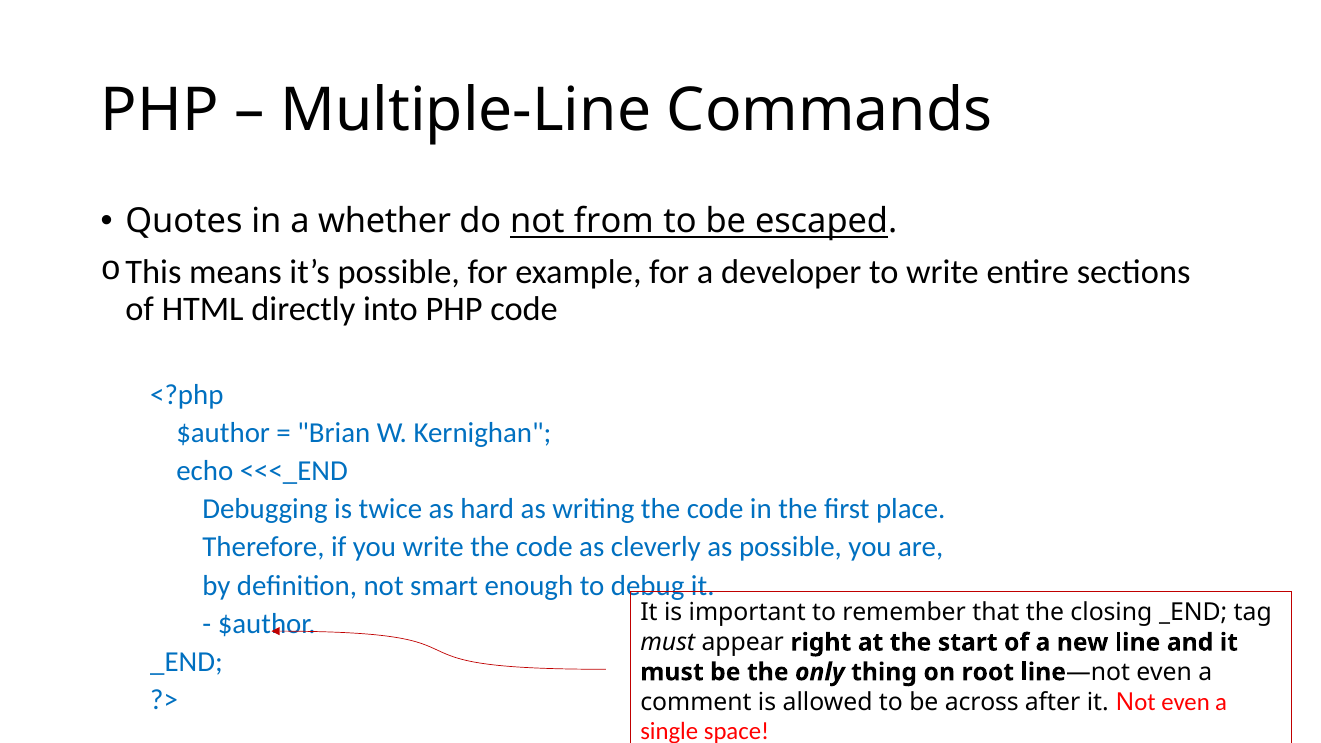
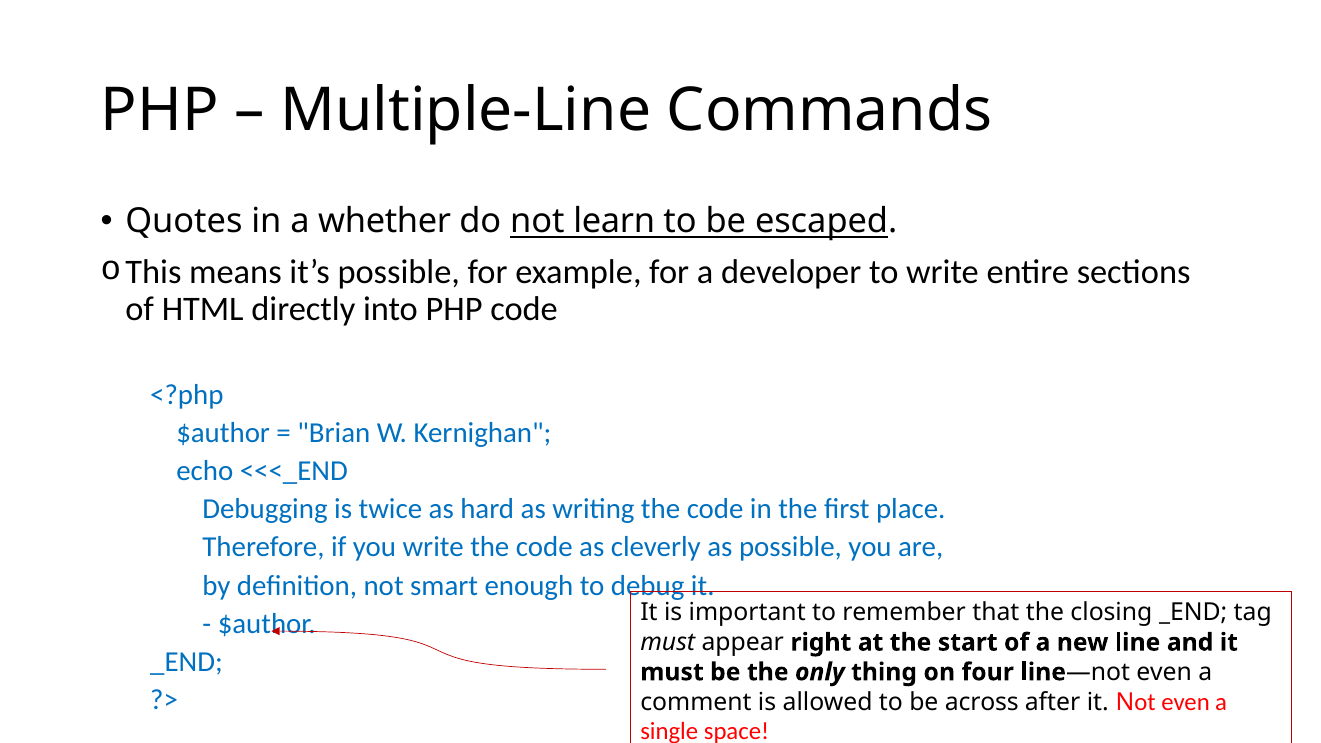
from: from -> learn
root: root -> four
